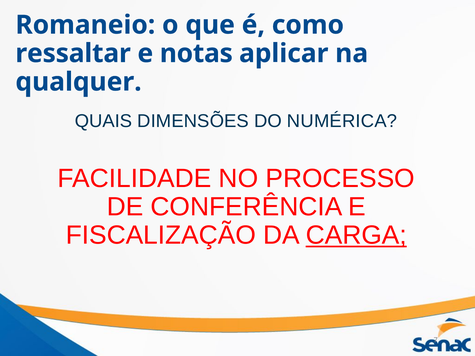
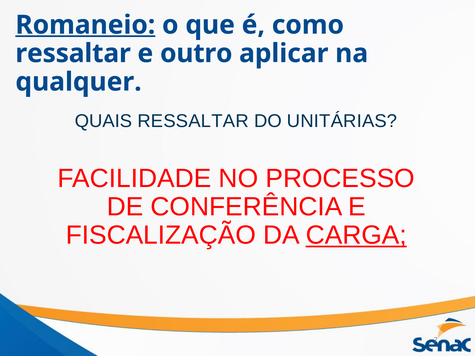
Romaneio underline: none -> present
notas: notas -> outro
QUAIS DIMENSÕES: DIMENSÕES -> RESSALTAR
NUMÉRICA: NUMÉRICA -> UNITÁRIAS
